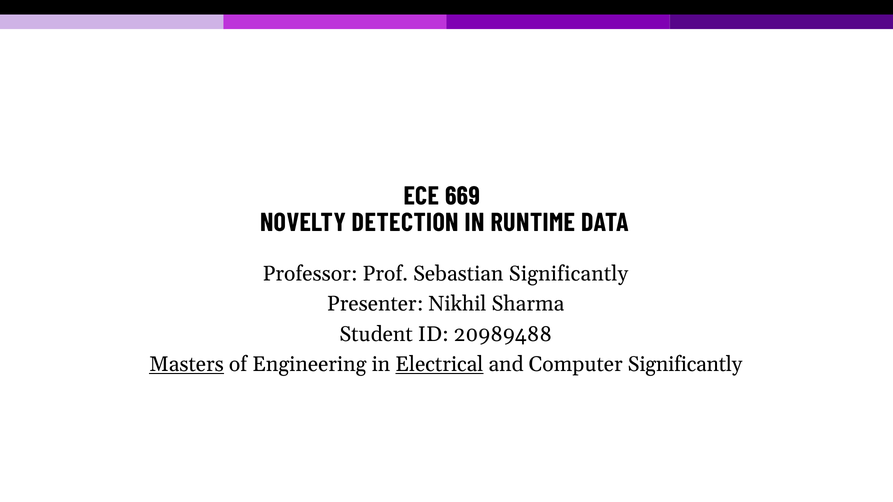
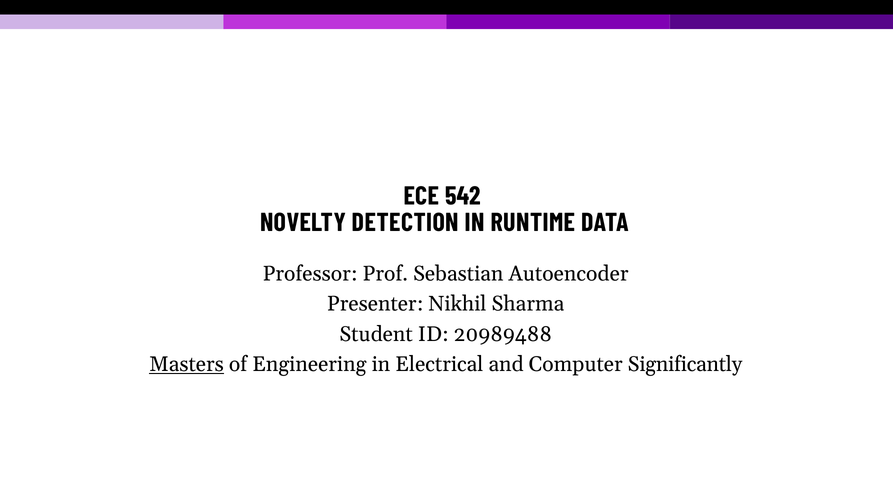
669: 669 -> 542
Sebastian Significantly: Significantly -> Autoencoder
Electrical underline: present -> none
